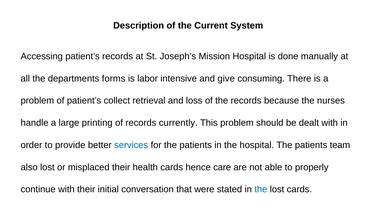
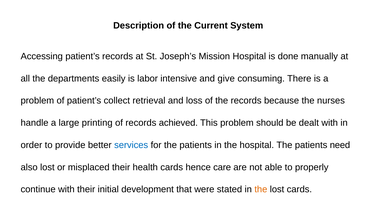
forms: forms -> easily
currently: currently -> achieved
team: team -> need
conversation: conversation -> development
the at (261, 190) colour: blue -> orange
